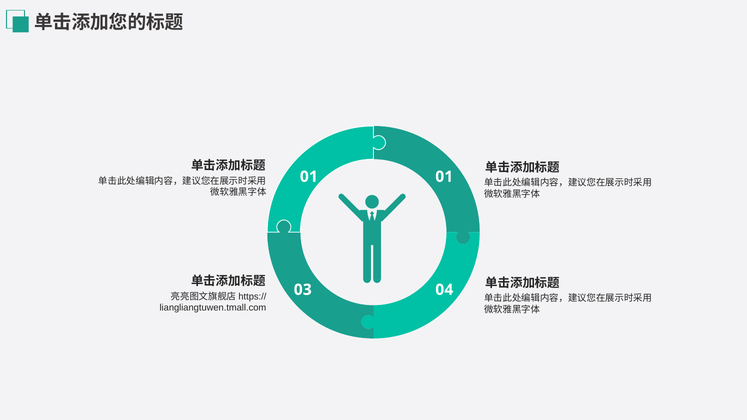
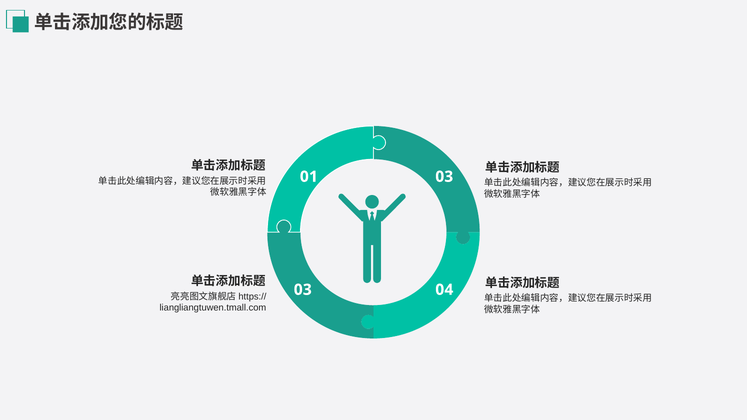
01 01: 01 -> 03
